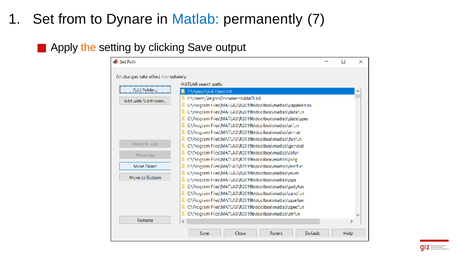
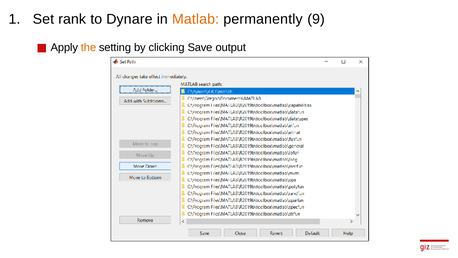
from: from -> rank
Matlab colour: blue -> orange
7: 7 -> 9
